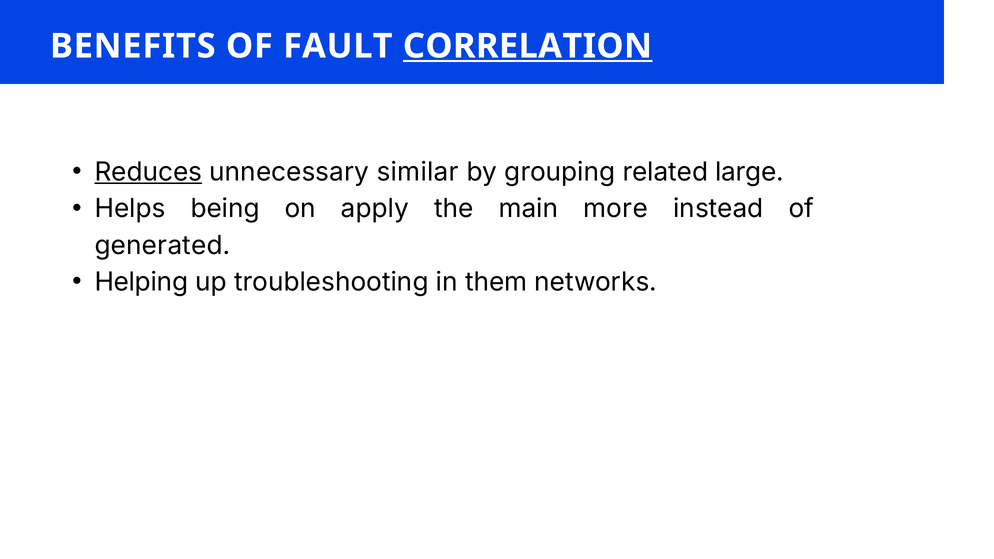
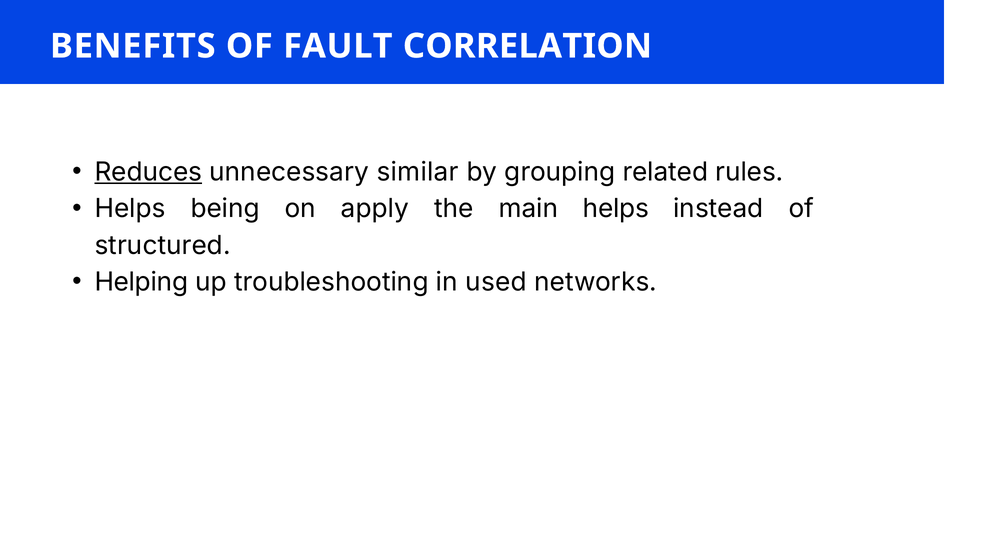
CORRELATION underline: present -> none
large: large -> rules
main more: more -> helps
generated: generated -> structured
them: them -> used
